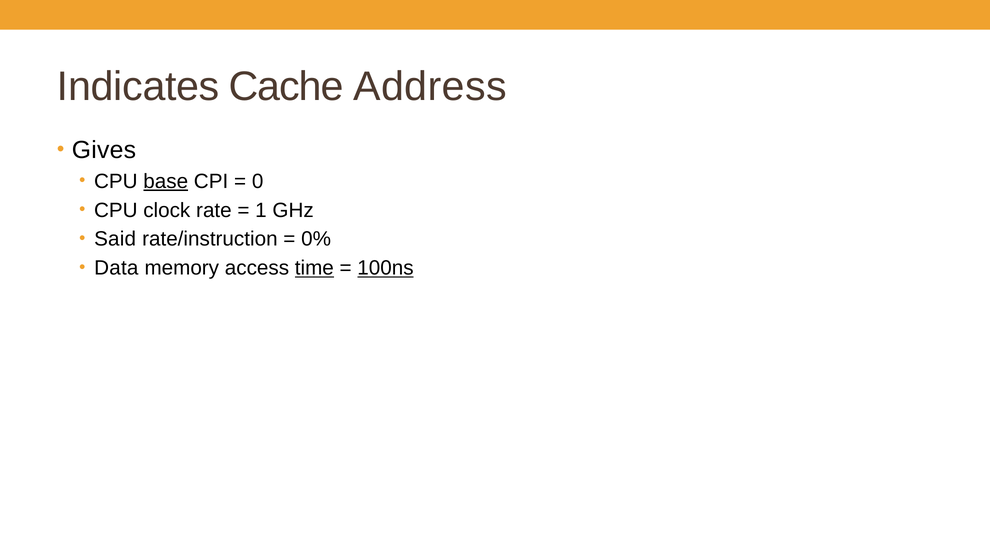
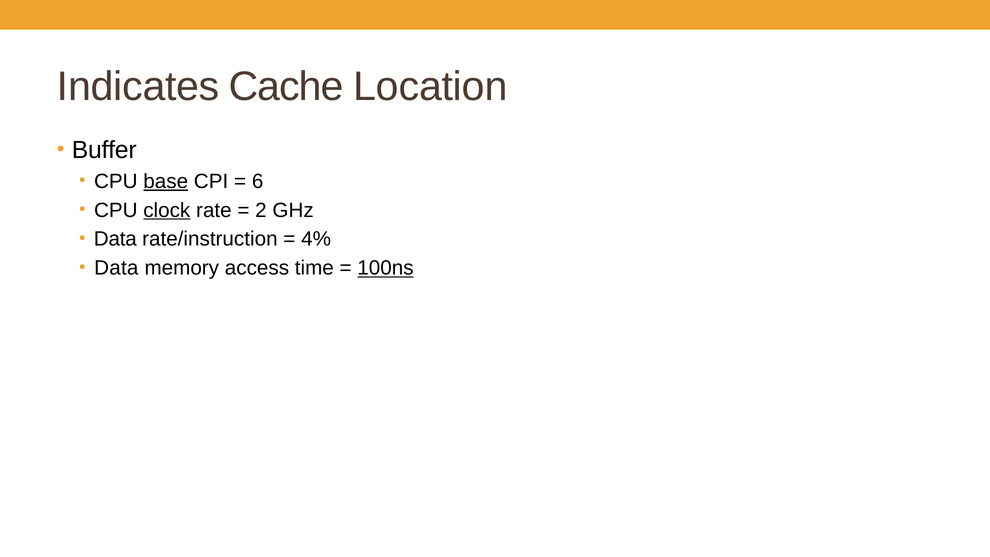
Address: Address -> Location
Gives: Gives -> Buffer
0: 0 -> 6
clock underline: none -> present
1: 1 -> 2
Said at (115, 239): Said -> Data
0%: 0% -> 4%
time underline: present -> none
